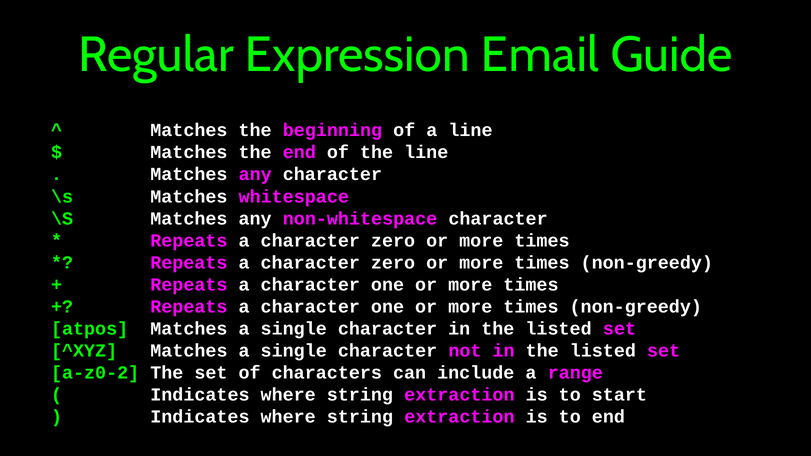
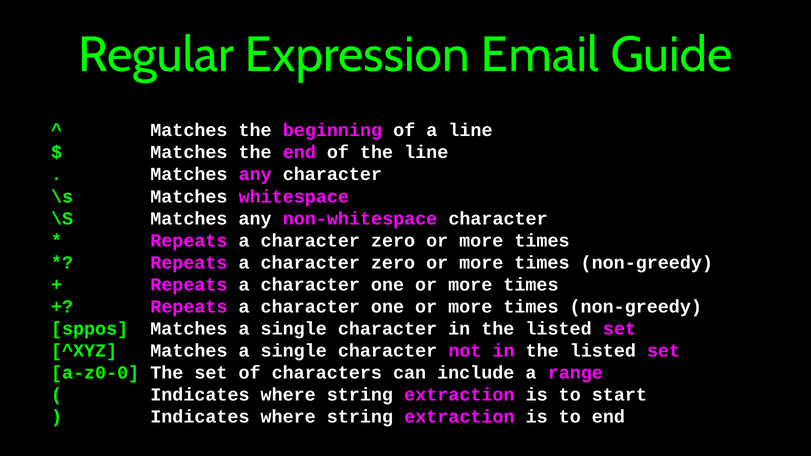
atpos: atpos -> sppos
a-z0-2: a-z0-2 -> a-z0-0
